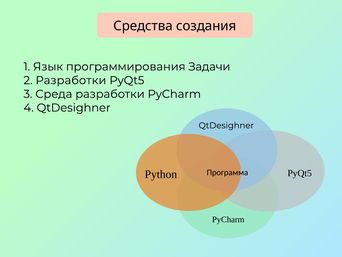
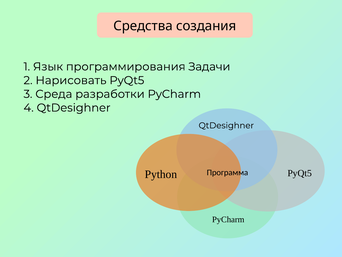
2 Разработки: Разработки -> Нарисовать
